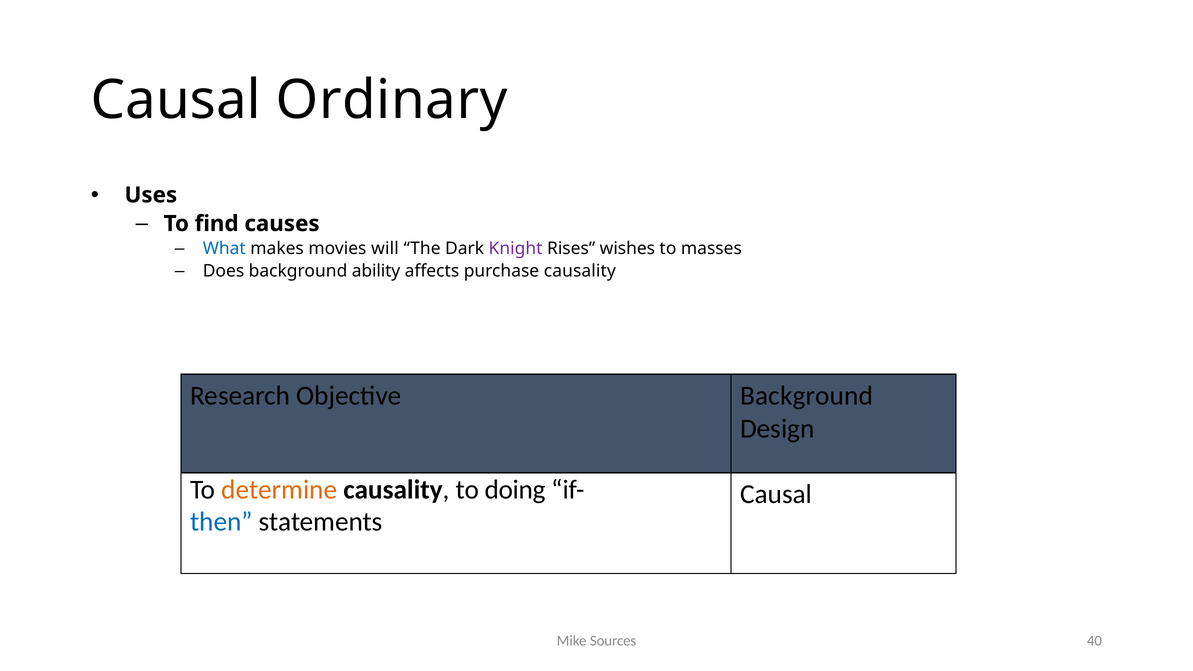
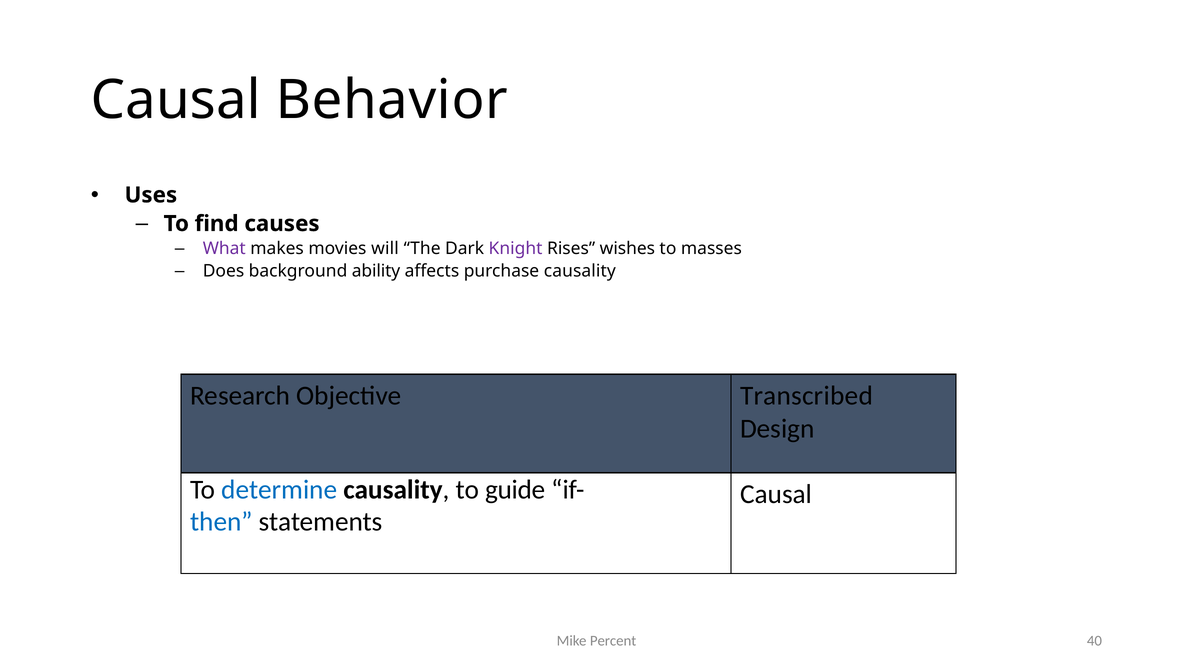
Ordinary: Ordinary -> Behavior
What colour: blue -> purple
Objective Background: Background -> Transcribed
determine colour: orange -> blue
doing: doing -> guide
Sources: Sources -> Percent
